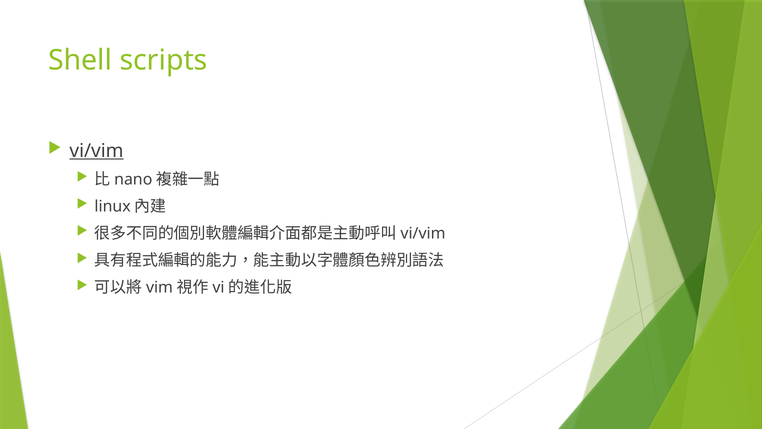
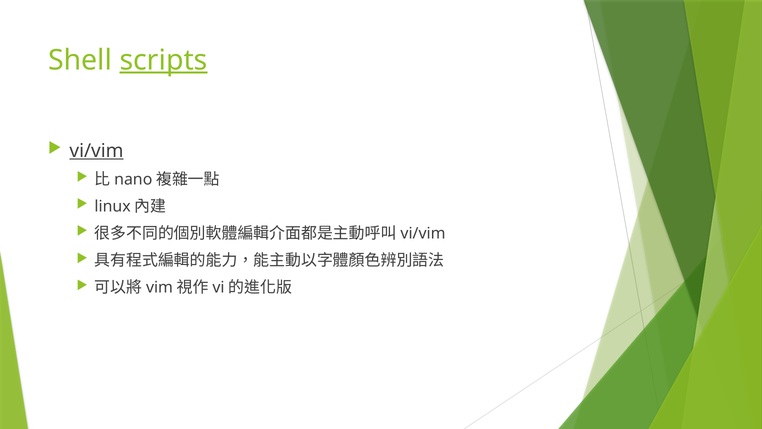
scripts underline: none -> present
